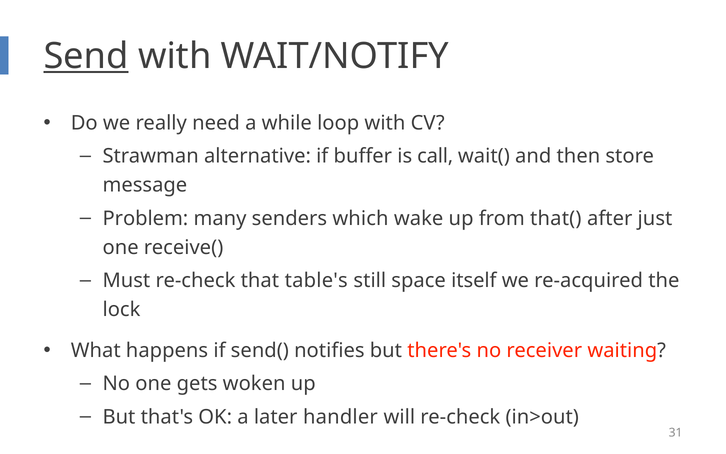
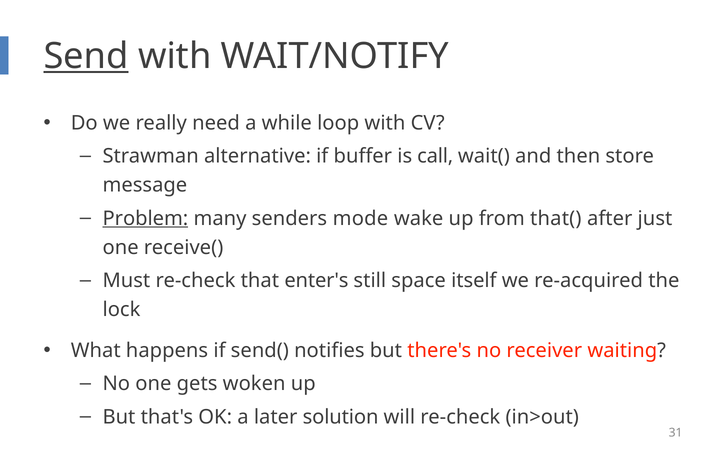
Problem underline: none -> present
which: which -> mode
table's: table's -> enter's
handler: handler -> solution
